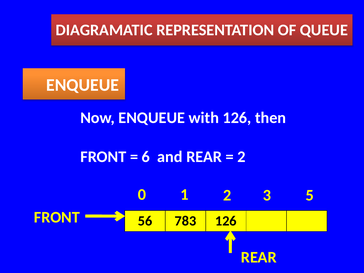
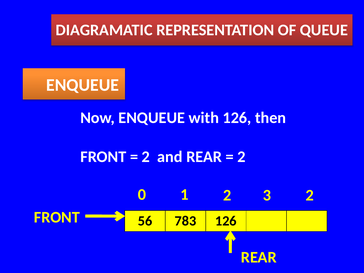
6 at (146, 157): 6 -> 2
3 5: 5 -> 2
